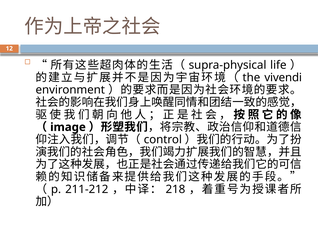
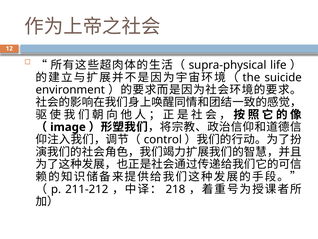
vivendi: vivendi -> suicide
